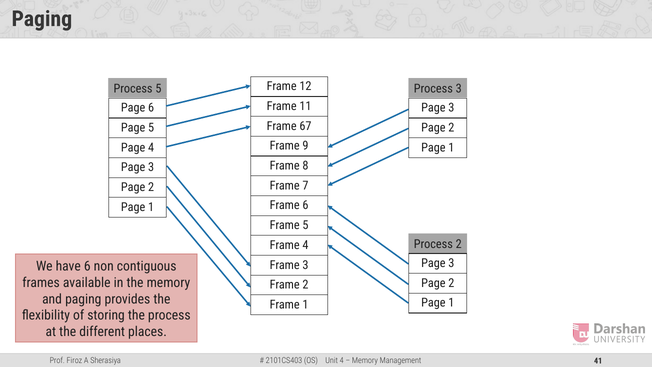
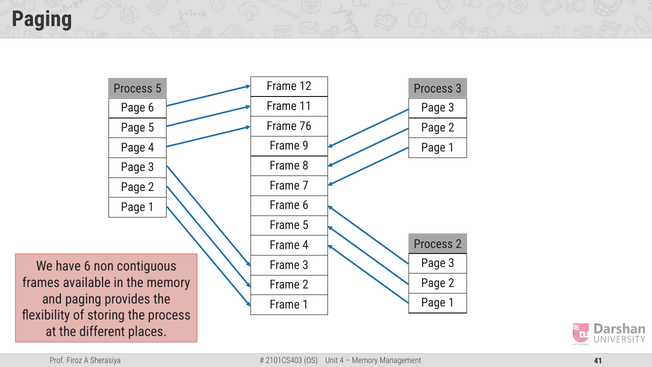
67: 67 -> 76
